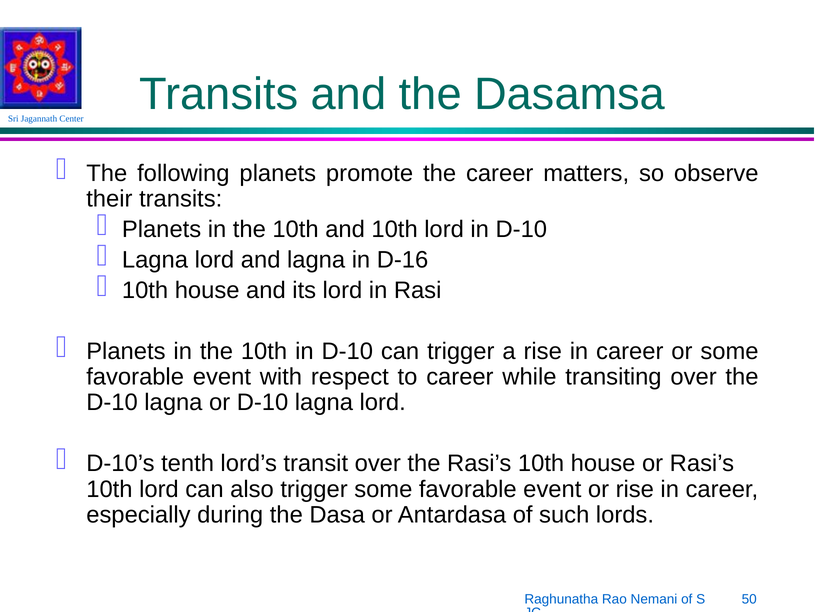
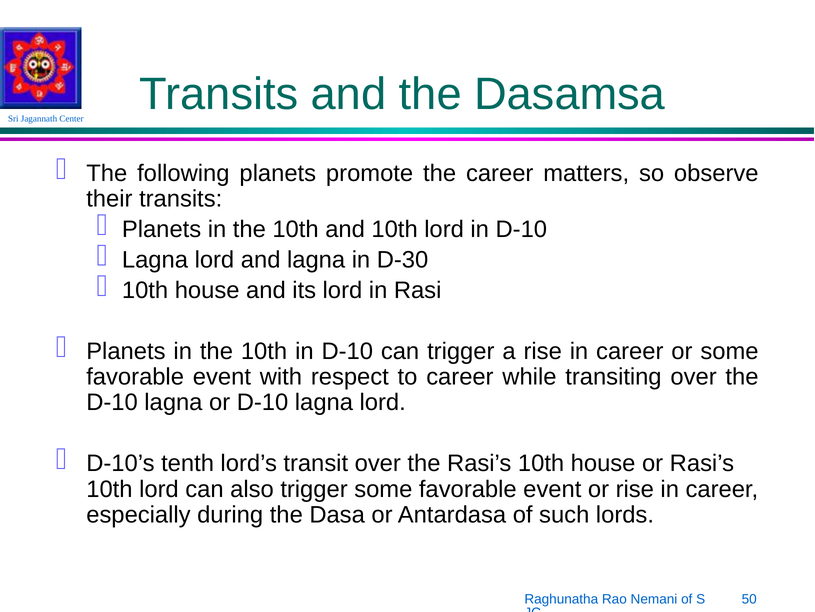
D-16: D-16 -> D-30
